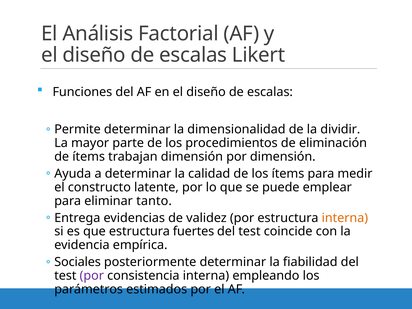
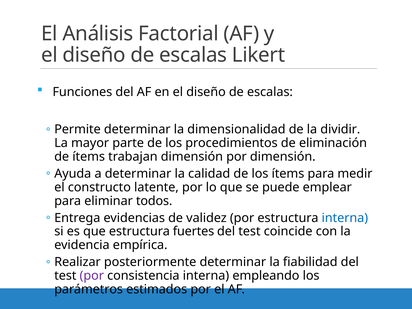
tanto: tanto -> todos
interna at (345, 218) colour: orange -> blue
Sociales: Sociales -> Realizar
